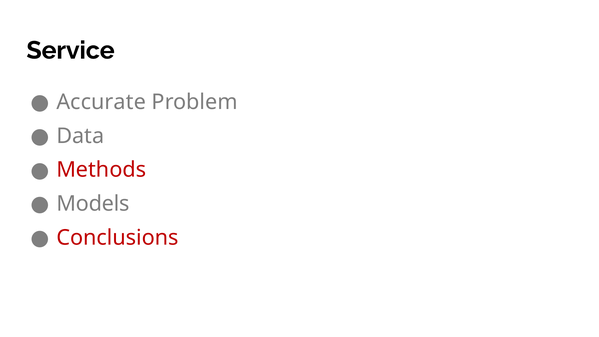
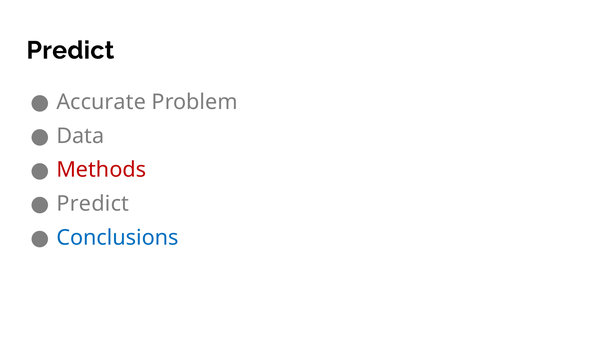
Service at (71, 50): Service -> Predict
Models at (93, 204): Models -> Predict
Conclusions colour: red -> blue
